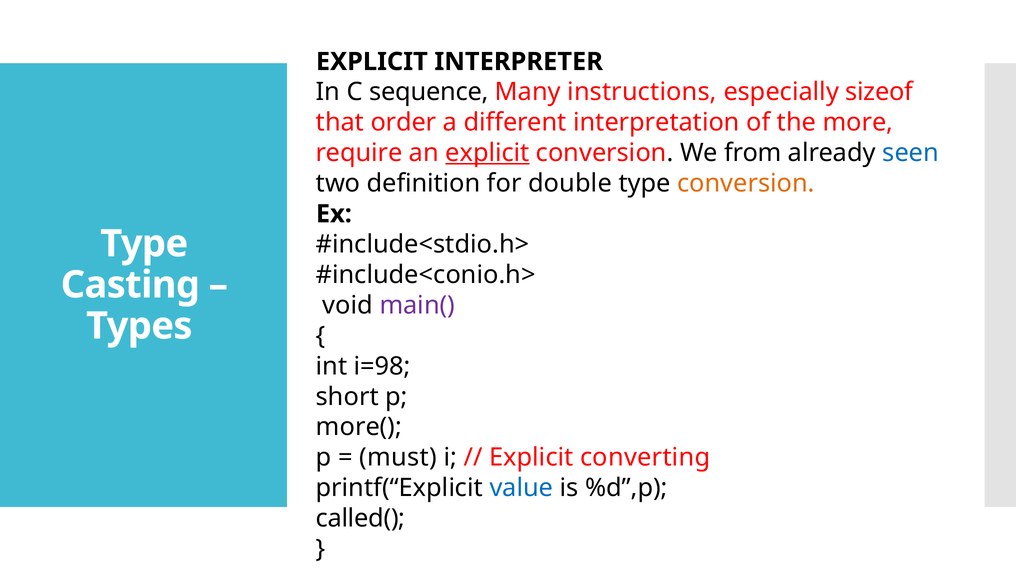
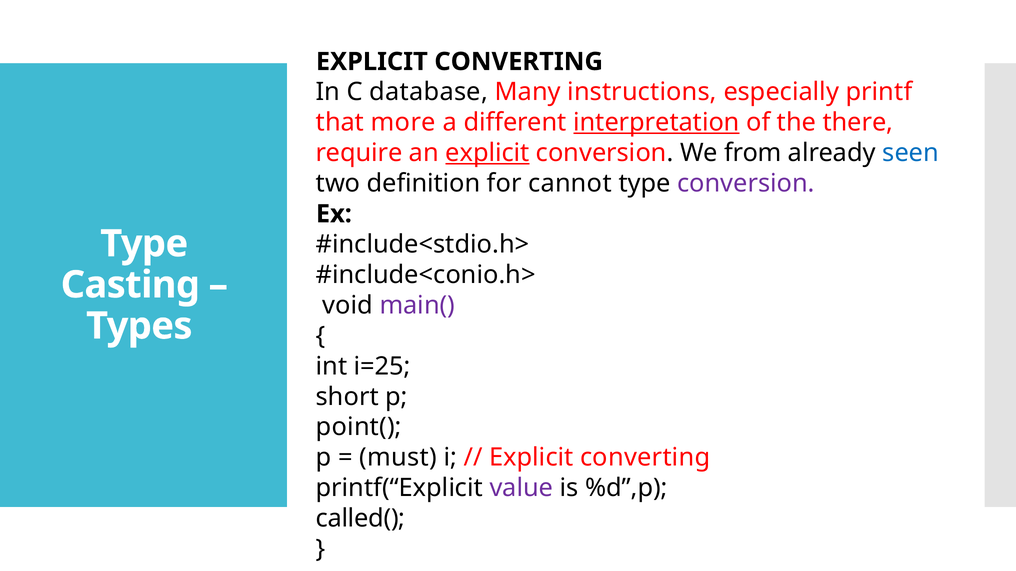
INTERPRETER at (519, 62): INTERPRETER -> CONVERTING
sequence: sequence -> database
sizeof: sizeof -> printf
order: order -> more
interpretation underline: none -> present
more: more -> there
double: double -> cannot
conversion at (746, 184) colour: orange -> purple
i=98: i=98 -> i=25
more(: more( -> point(
value colour: blue -> purple
